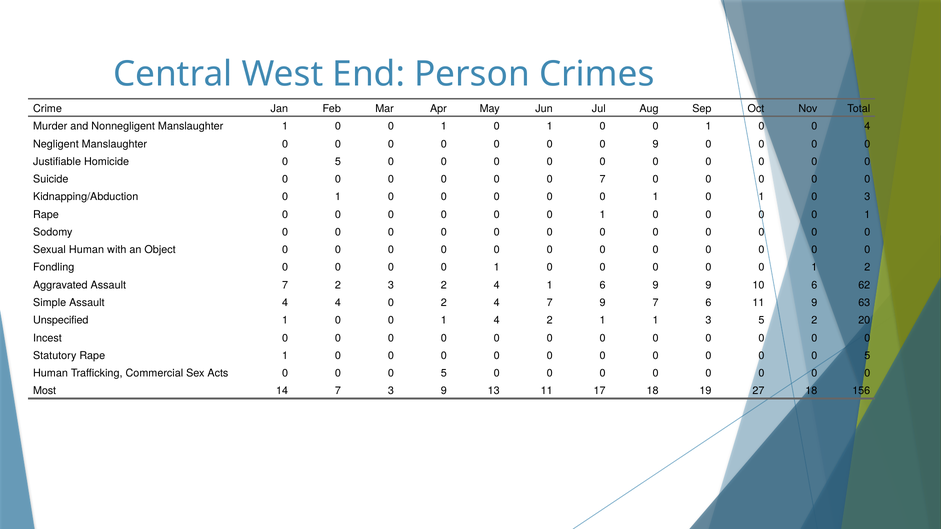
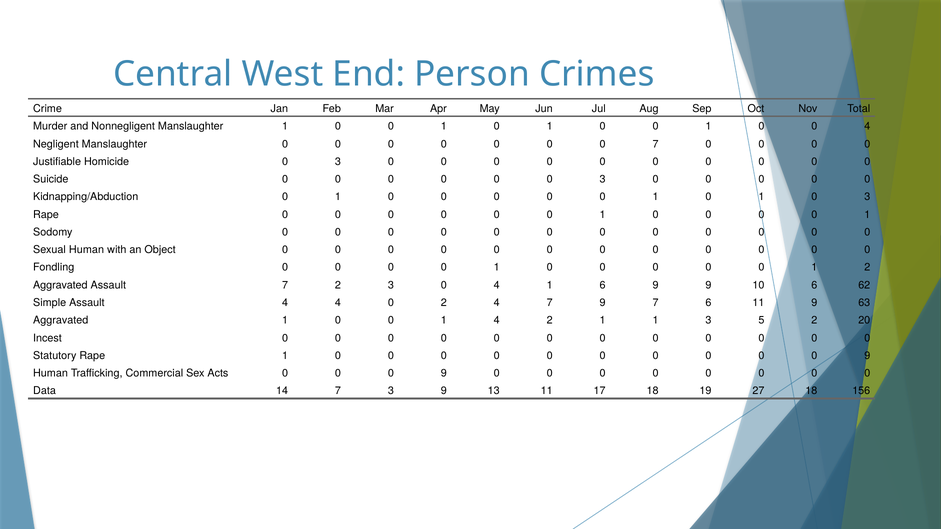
0 9: 9 -> 7
Homicide 0 5: 5 -> 3
0 0 7: 7 -> 3
2 3 2: 2 -> 0
Unspecified at (61, 321): Unspecified -> Aggravated
5 at (867, 356): 5 -> 9
5 at (444, 373): 5 -> 9
Most: Most -> Data
